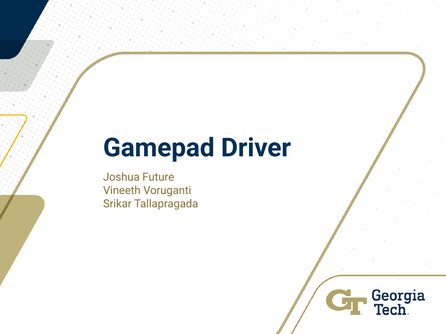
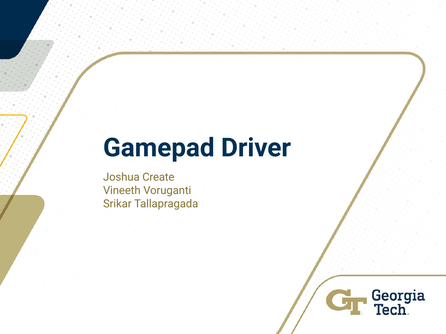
Future: Future -> Create
